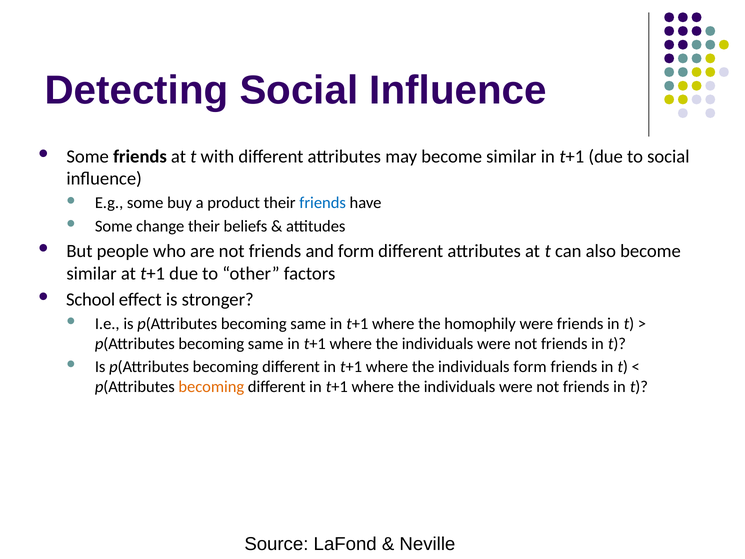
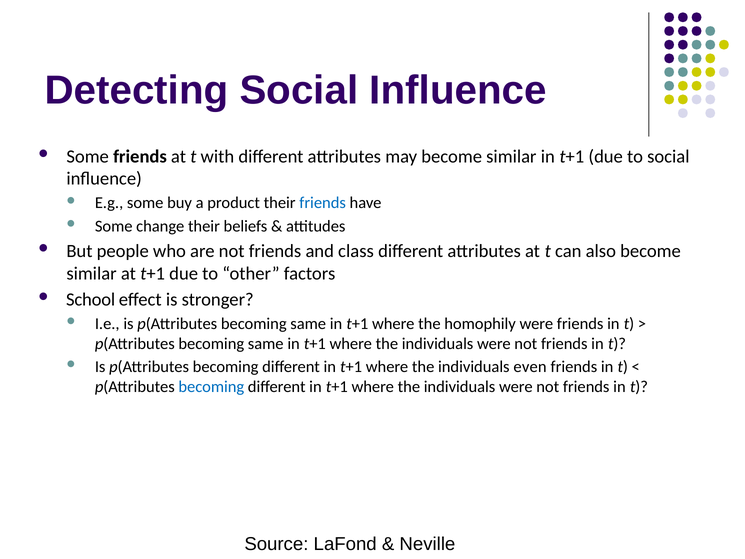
and form: form -> class
individuals form: form -> even
becoming at (211, 387) colour: orange -> blue
